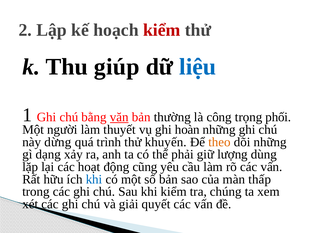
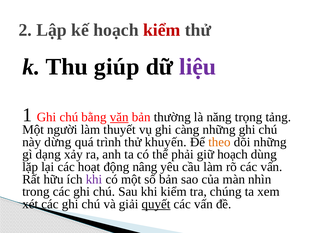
liệu colour: blue -> purple
công: công -> năng
phối: phối -> tảng
hoàn: hoàn -> càng
giữ lượng: lượng -> hoạch
cũng: cũng -> nâng
khi at (94, 179) colour: blue -> purple
thấp: thấp -> nhìn
quyết underline: none -> present
